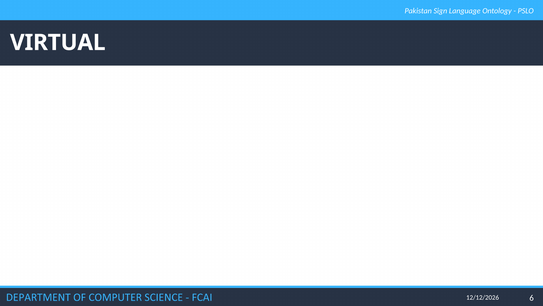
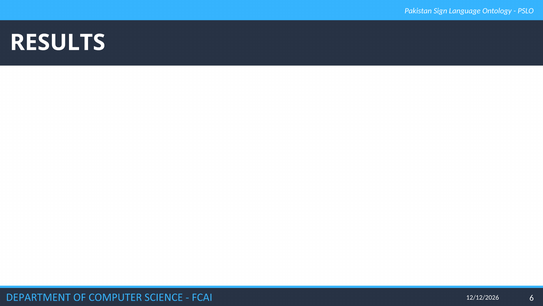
VIRTUAL: VIRTUAL -> RESULTS
